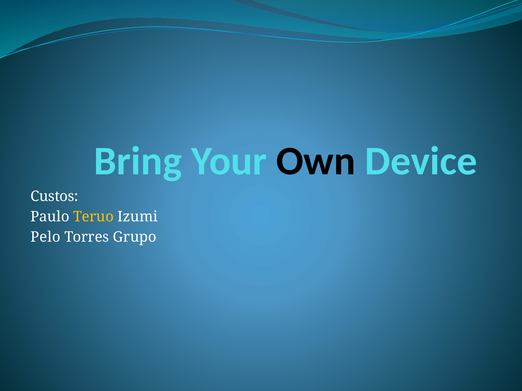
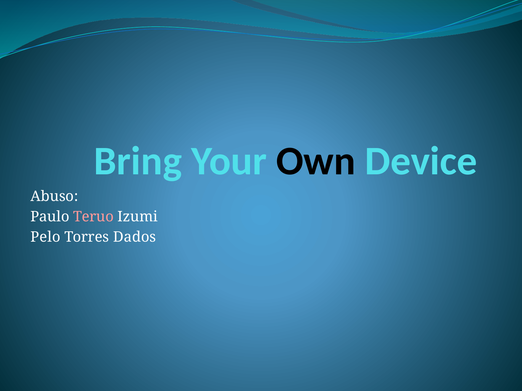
Custos: Custos -> Abuso
Teruo colour: yellow -> pink
Grupo: Grupo -> Dados
